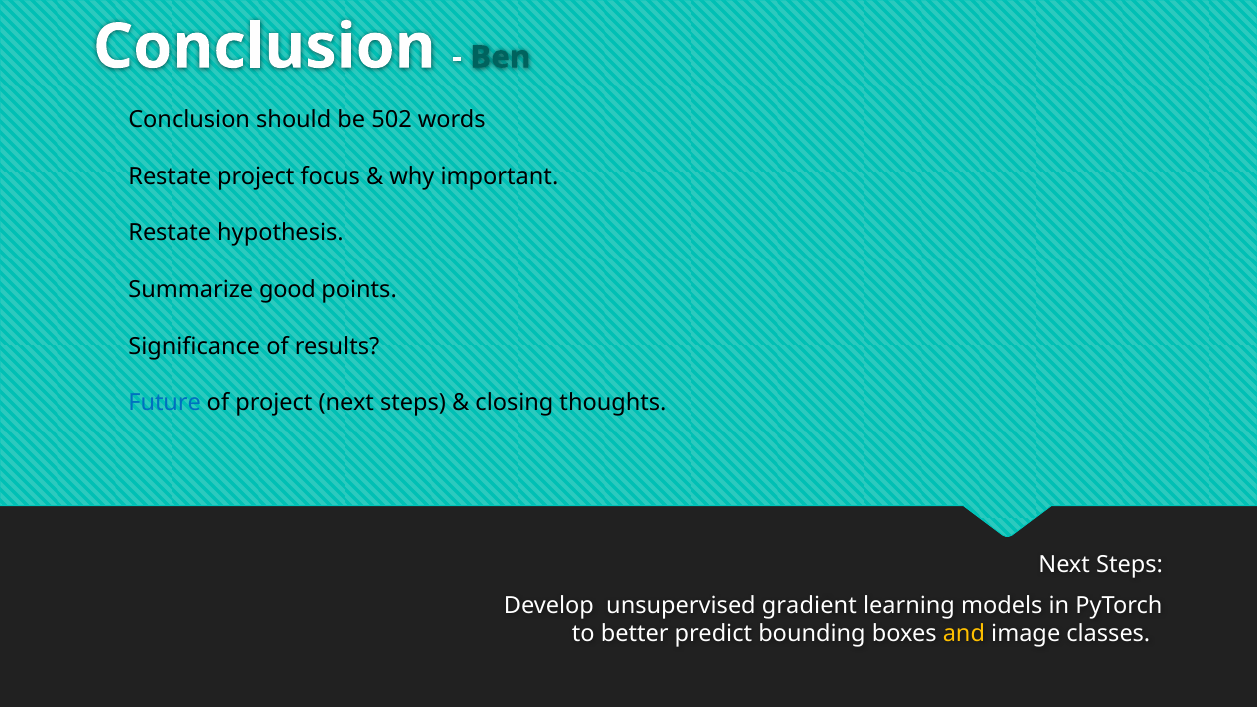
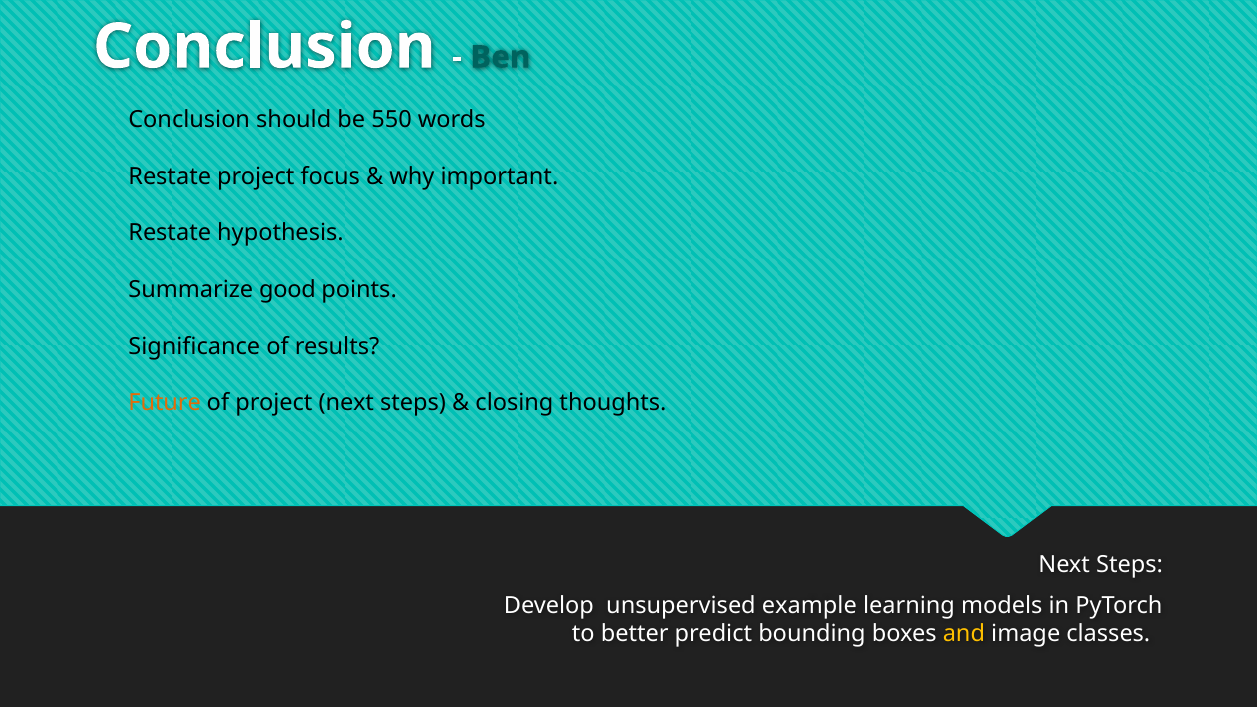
502: 502 -> 550
Future colour: blue -> orange
gradient: gradient -> example
